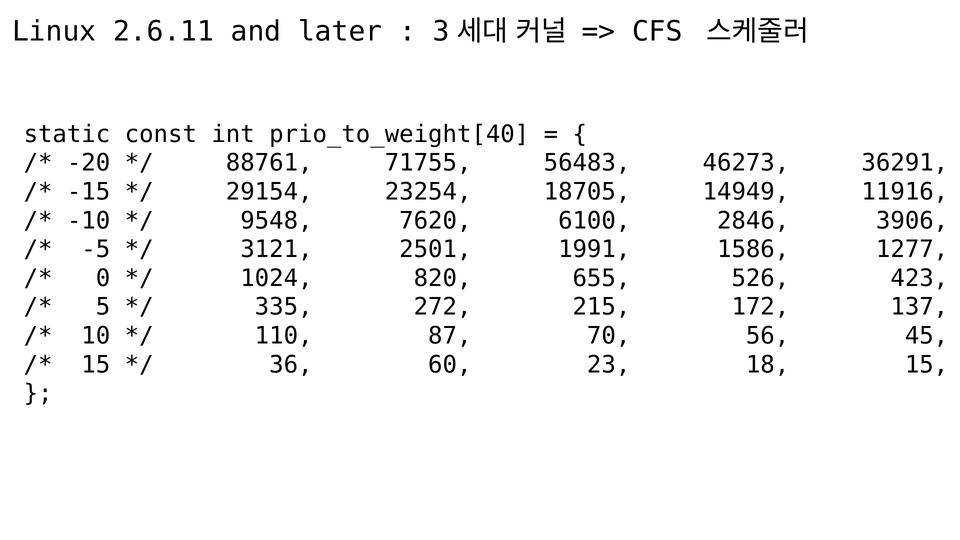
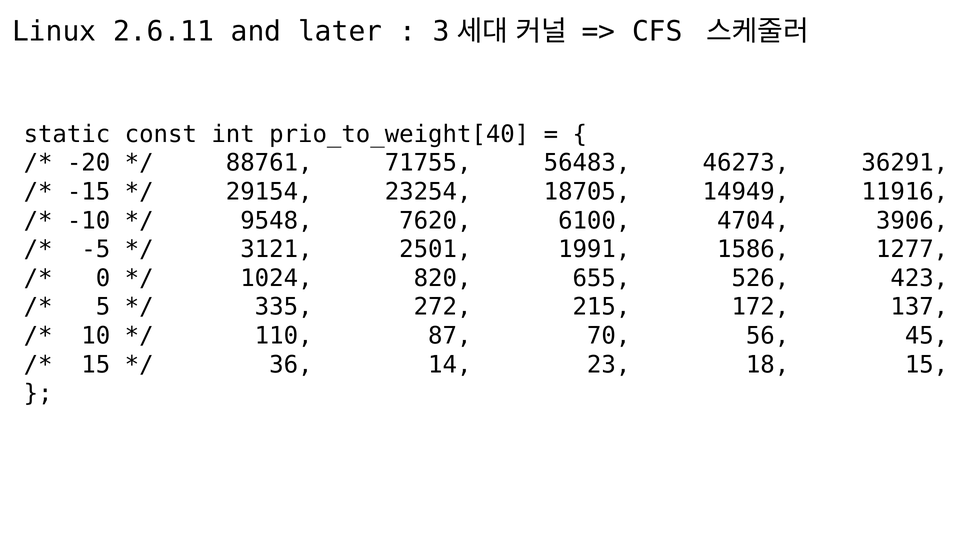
2846: 2846 -> 4704
60: 60 -> 14
